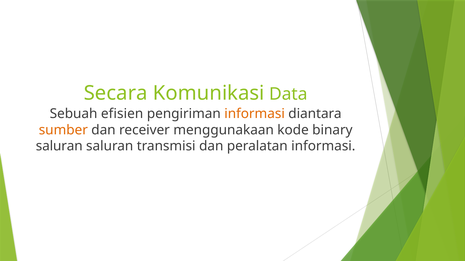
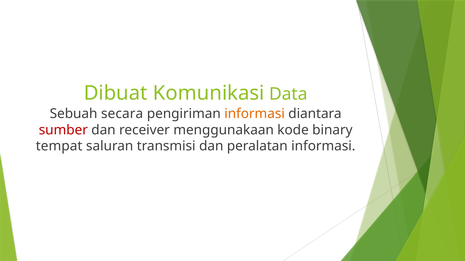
Secara: Secara -> Dibuat
efisien: efisien -> secara
sumber colour: orange -> red
saluran at (59, 146): saluran -> tempat
